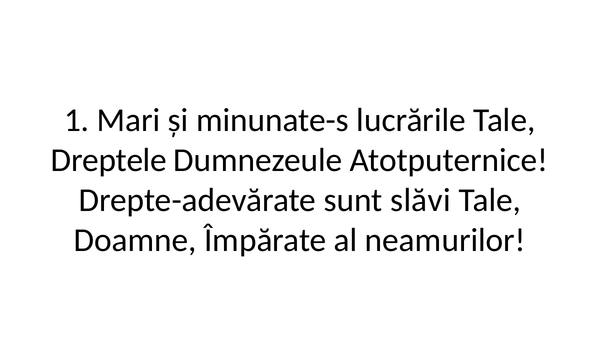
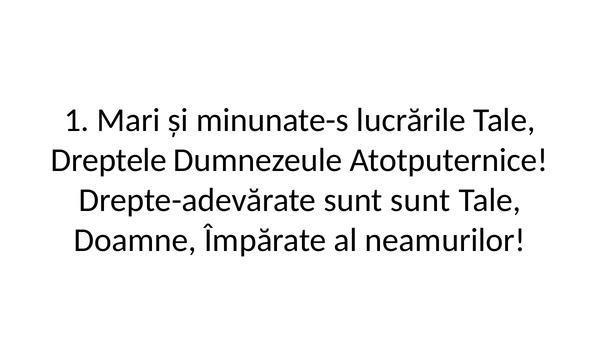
sunt slăvi: slăvi -> sunt
